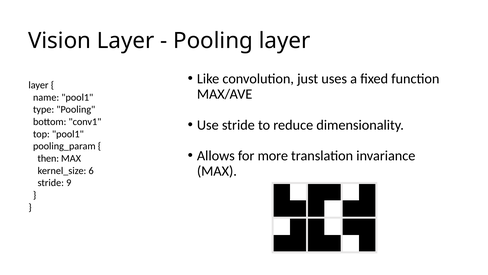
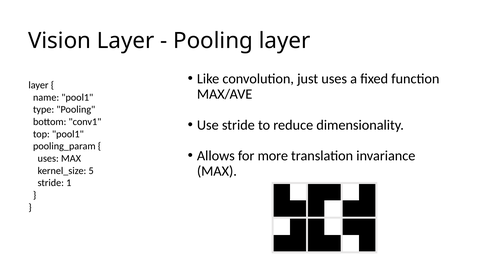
then at (48, 158): then -> uses
6: 6 -> 5
9: 9 -> 1
